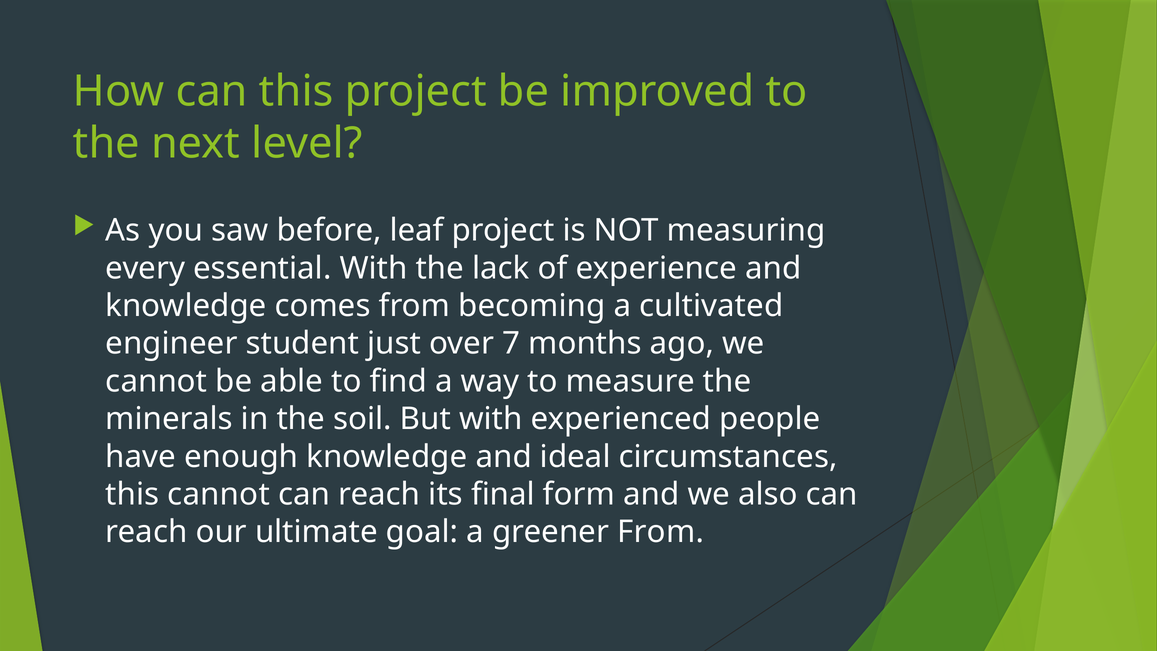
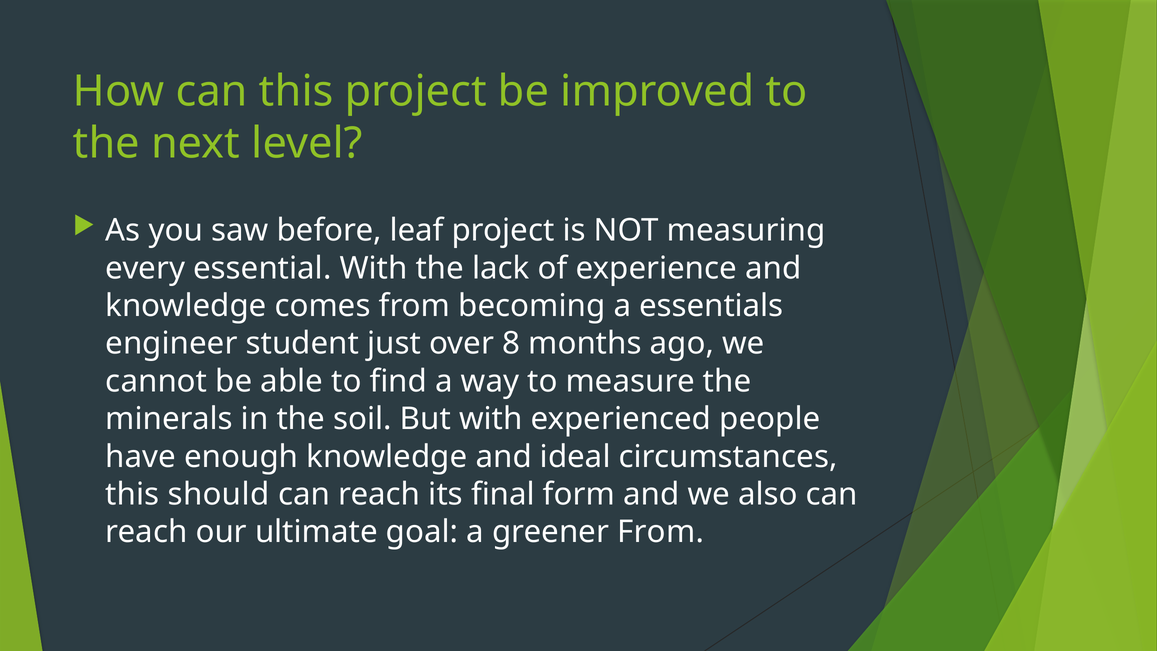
cultivated: cultivated -> essentials
7: 7 -> 8
this cannot: cannot -> should
